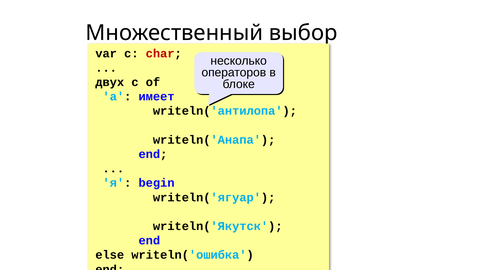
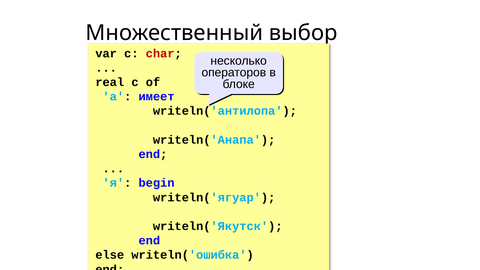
двух: двух -> real
